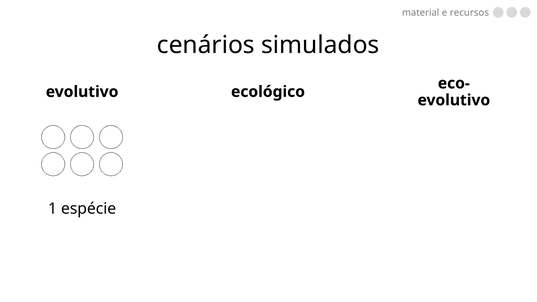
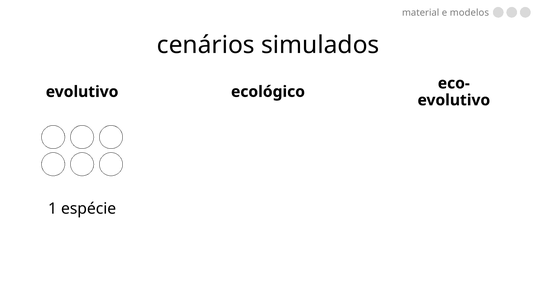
recursos: recursos -> modelos
